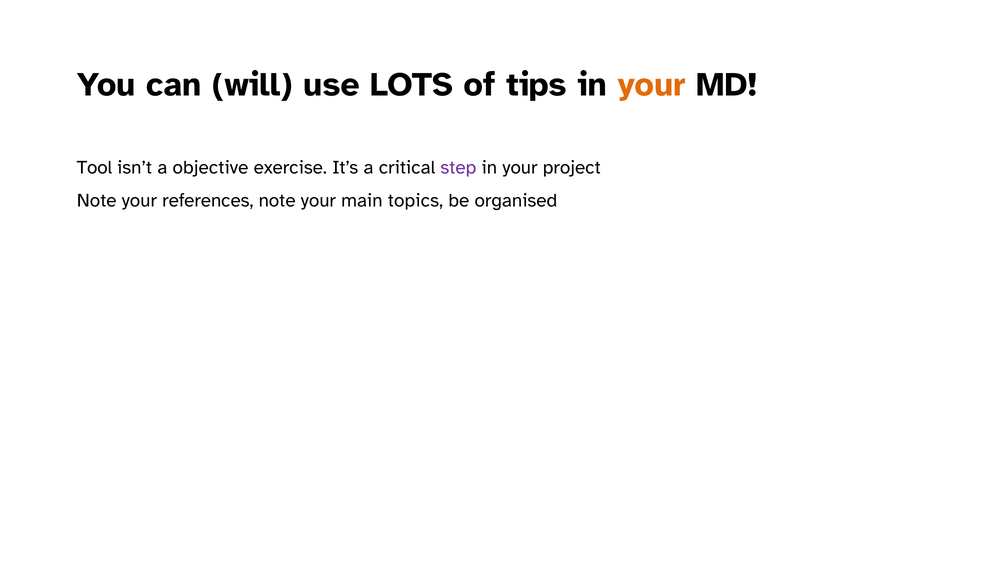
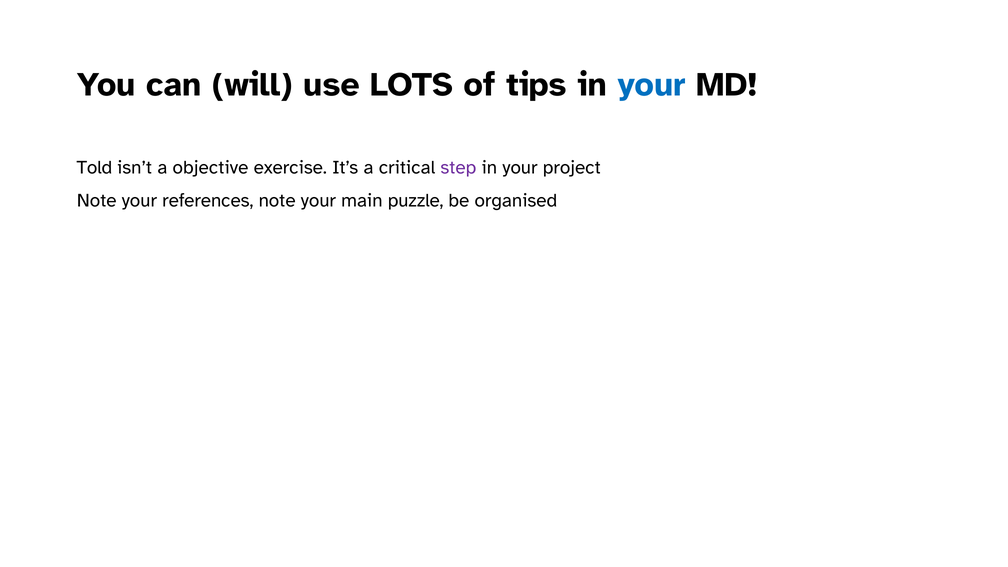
your at (652, 85) colour: orange -> blue
Tool: Tool -> Told
topics: topics -> puzzle
